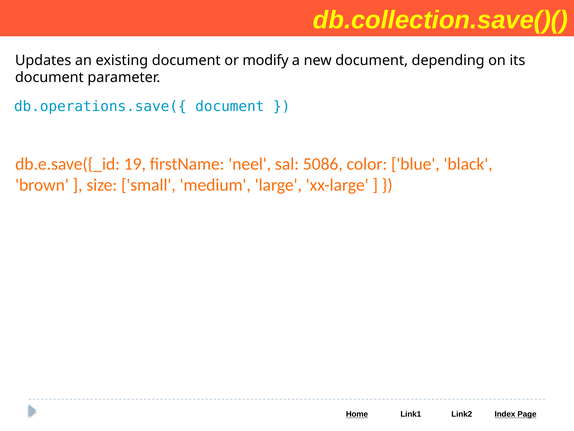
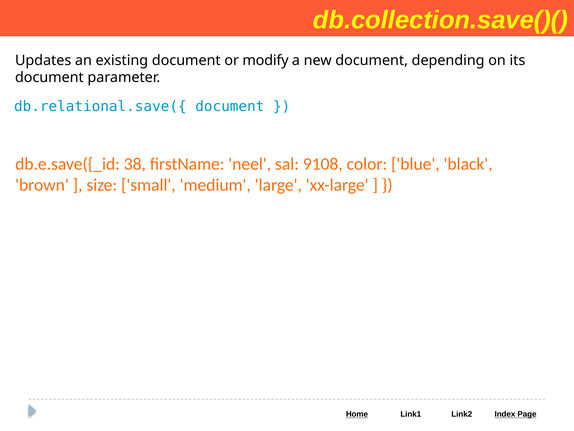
db.operations.save({: db.operations.save({ -> db.relational.save({
19: 19 -> 38
5086: 5086 -> 9108
